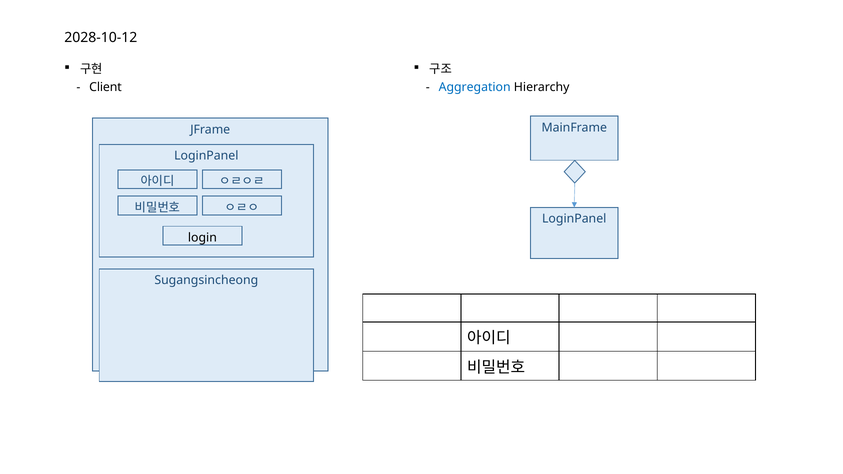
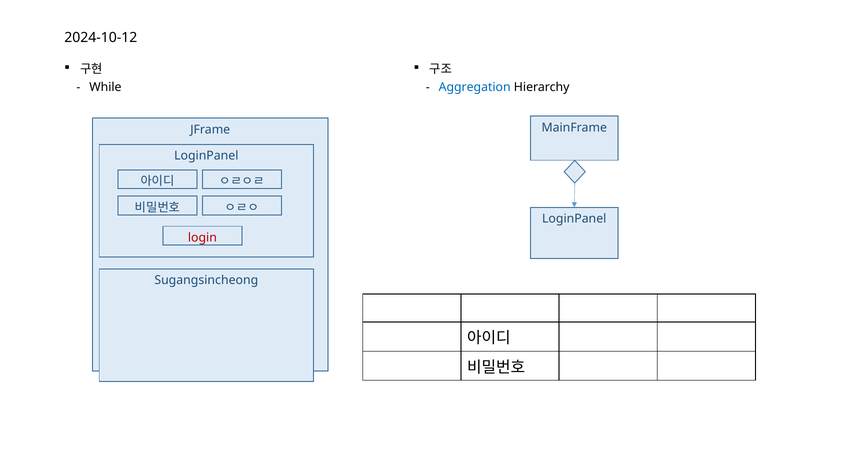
2028-10-12: 2028-10-12 -> 2024-10-12
Client: Client -> While
login colour: black -> red
